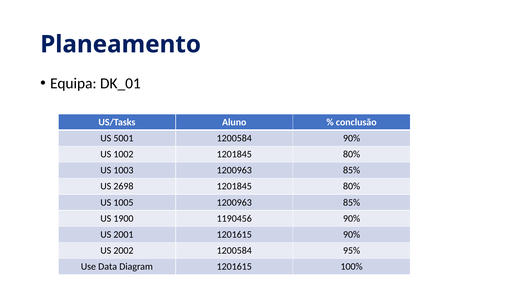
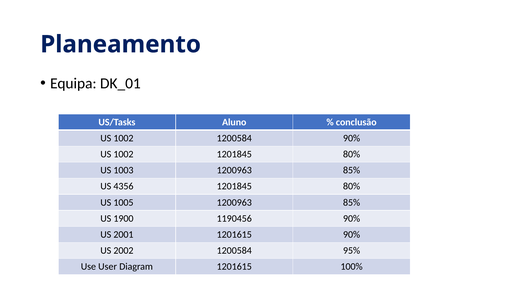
5001 at (123, 138): 5001 -> 1002
2698: 2698 -> 4356
Data: Data -> User
